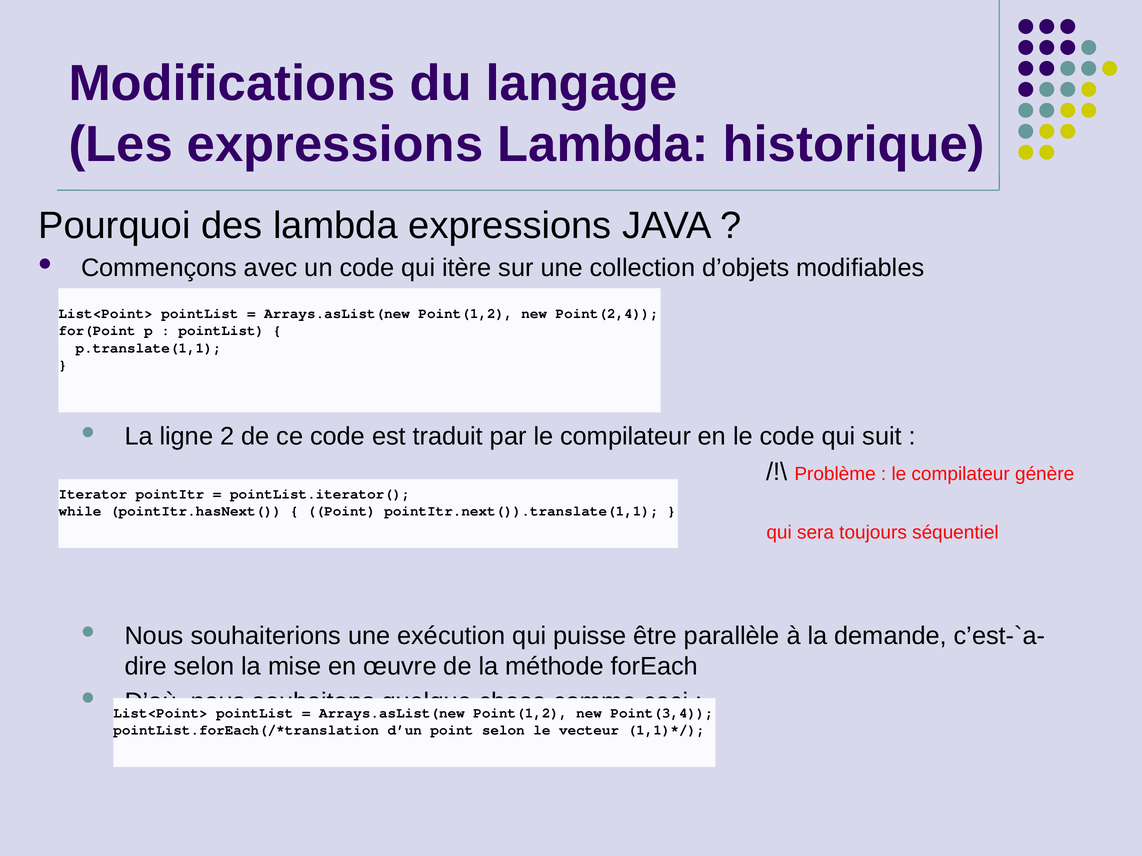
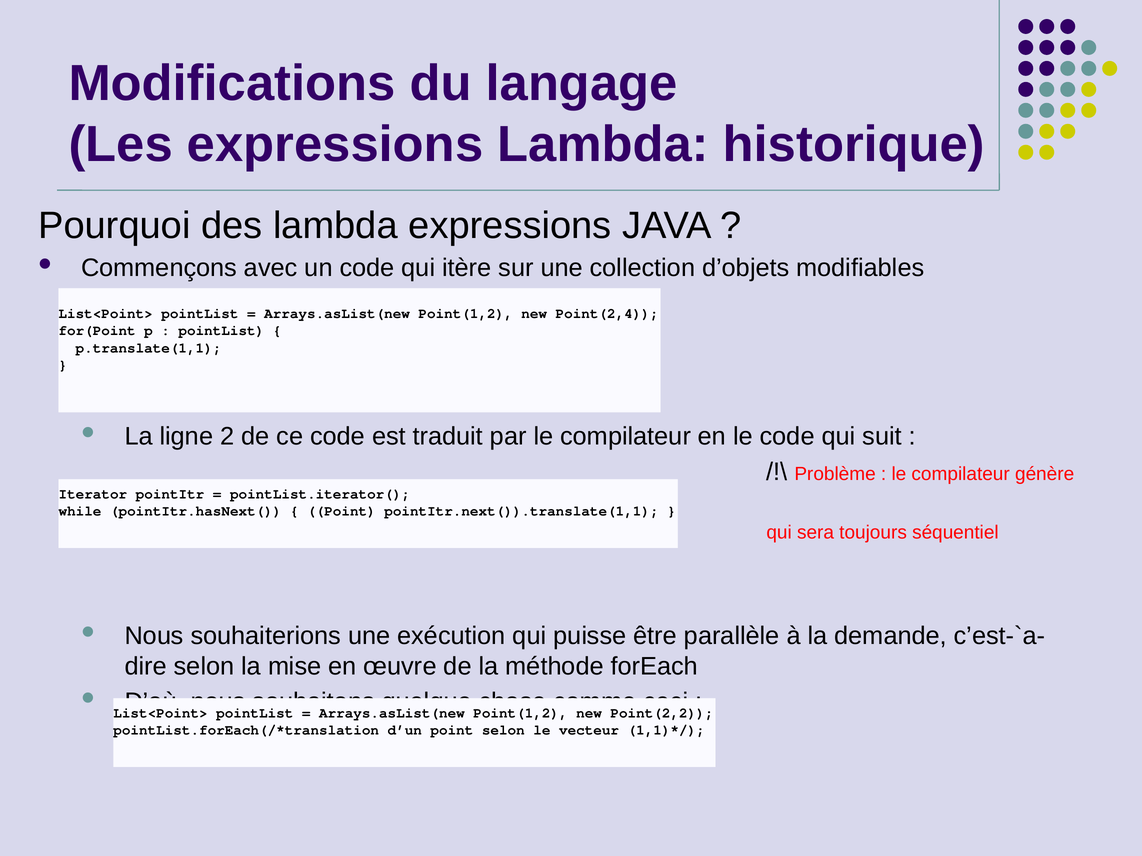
Point(3,4: Point(3,4 -> Point(2,2
